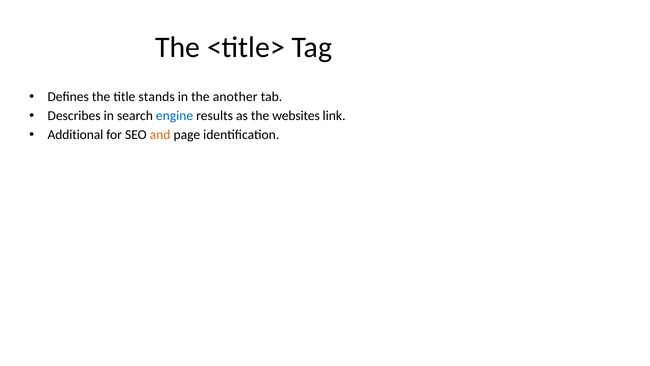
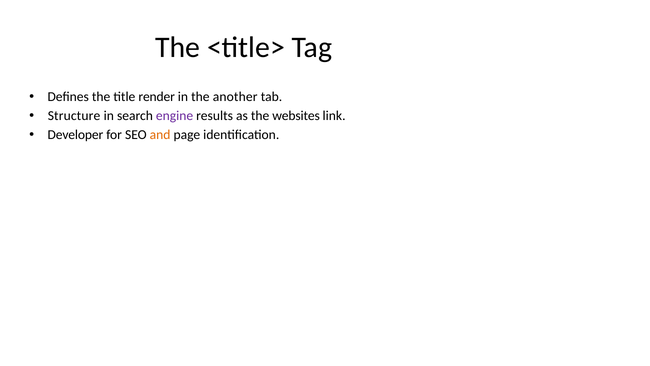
stands: stands -> render
Describes: Describes -> Structure
engine colour: blue -> purple
Additional: Additional -> Developer
